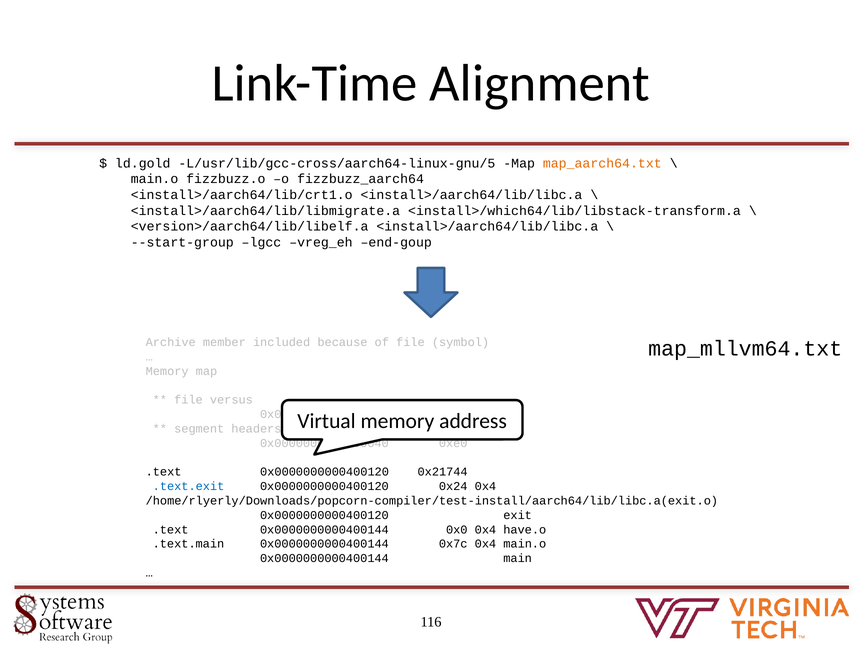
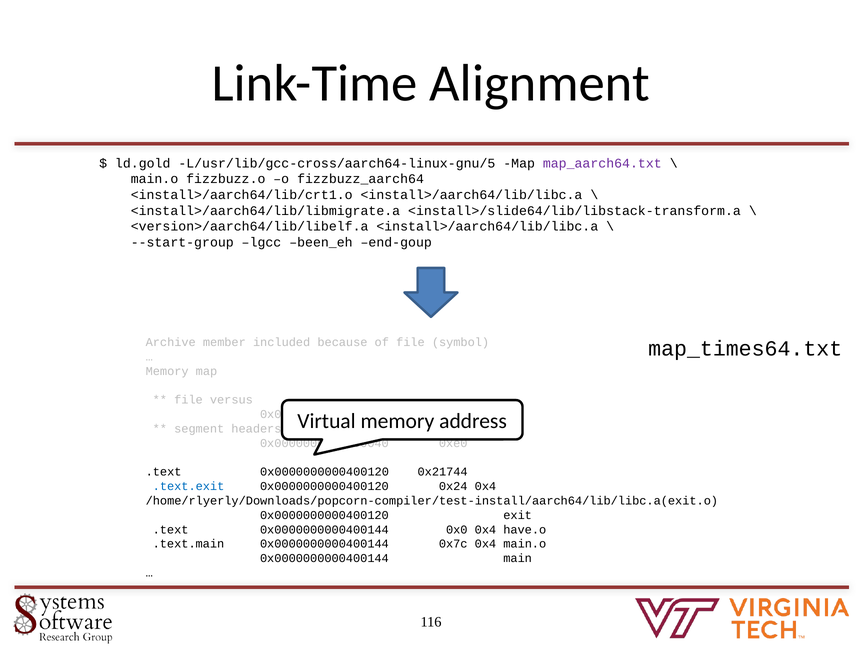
map_aarch64.txt colour: orange -> purple
<install>/which64/lib/libstack-transform.a: <install>/which64/lib/libstack-transform.a -> <install>/slide64/lib/libstack-transform.a
vreg_eh: vreg_eh -> been_eh
map_mllvm64.txt: map_mllvm64.txt -> map_times64.txt
